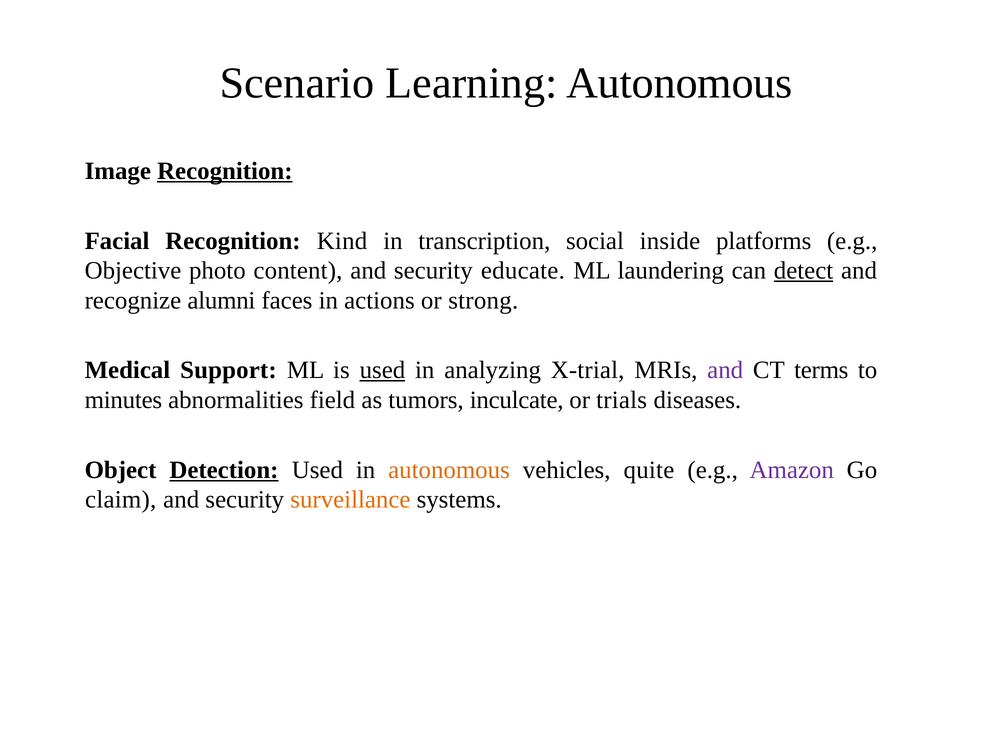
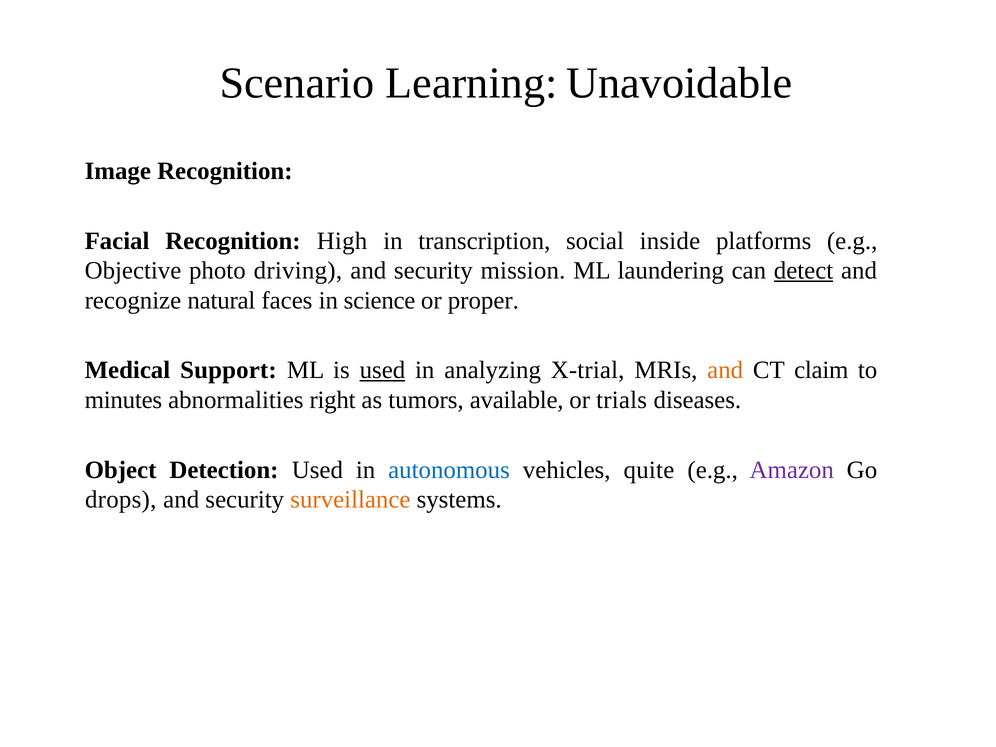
Learning Autonomous: Autonomous -> Unavoidable
Recognition at (225, 171) underline: present -> none
Kind: Kind -> High
content: content -> driving
educate: educate -> mission
alumni: alumni -> natural
actions: actions -> science
strong: strong -> proper
and at (725, 370) colour: purple -> orange
terms: terms -> claim
field: field -> right
inculcate: inculcate -> available
Detection underline: present -> none
autonomous at (449, 470) colour: orange -> blue
claim: claim -> drops
